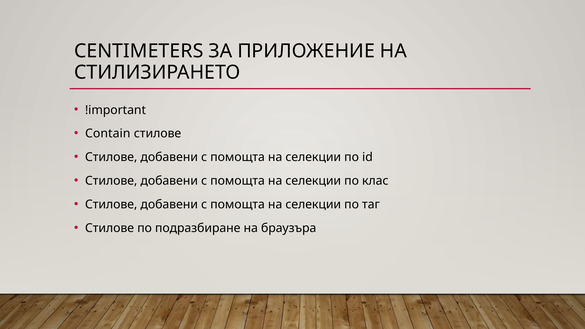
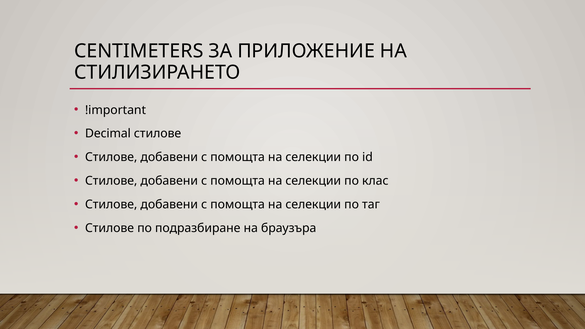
Contain: Contain -> Decimal
